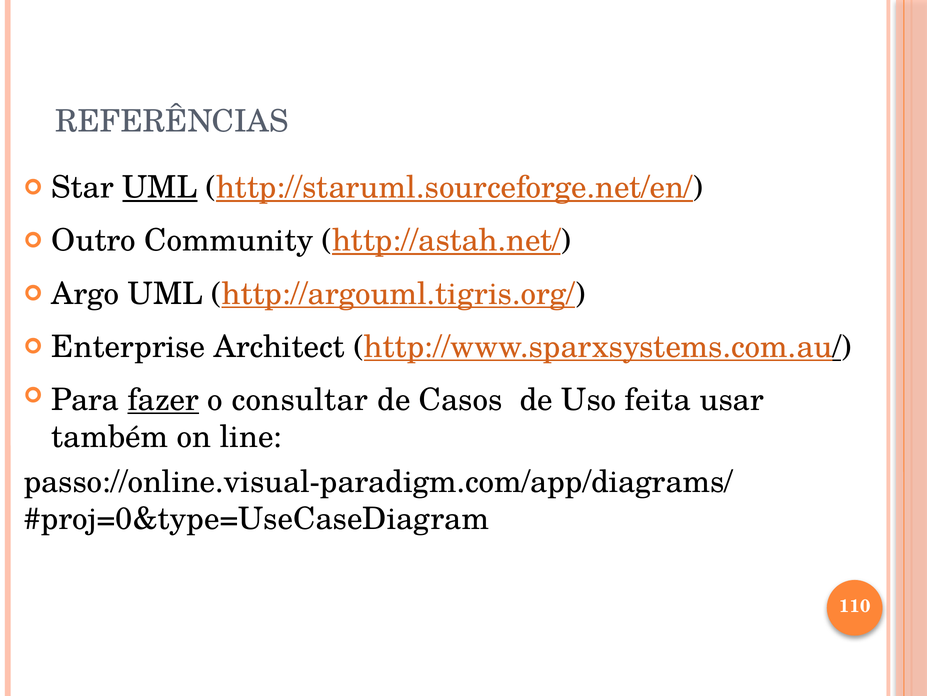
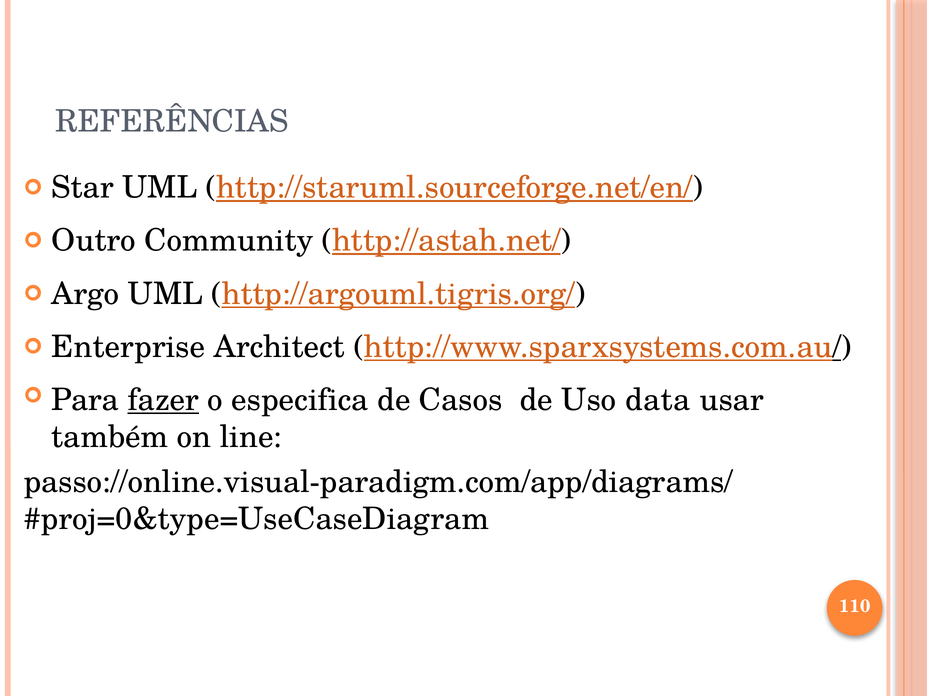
UML at (160, 187) underline: present -> none
consultar: consultar -> especifica
feita: feita -> data
